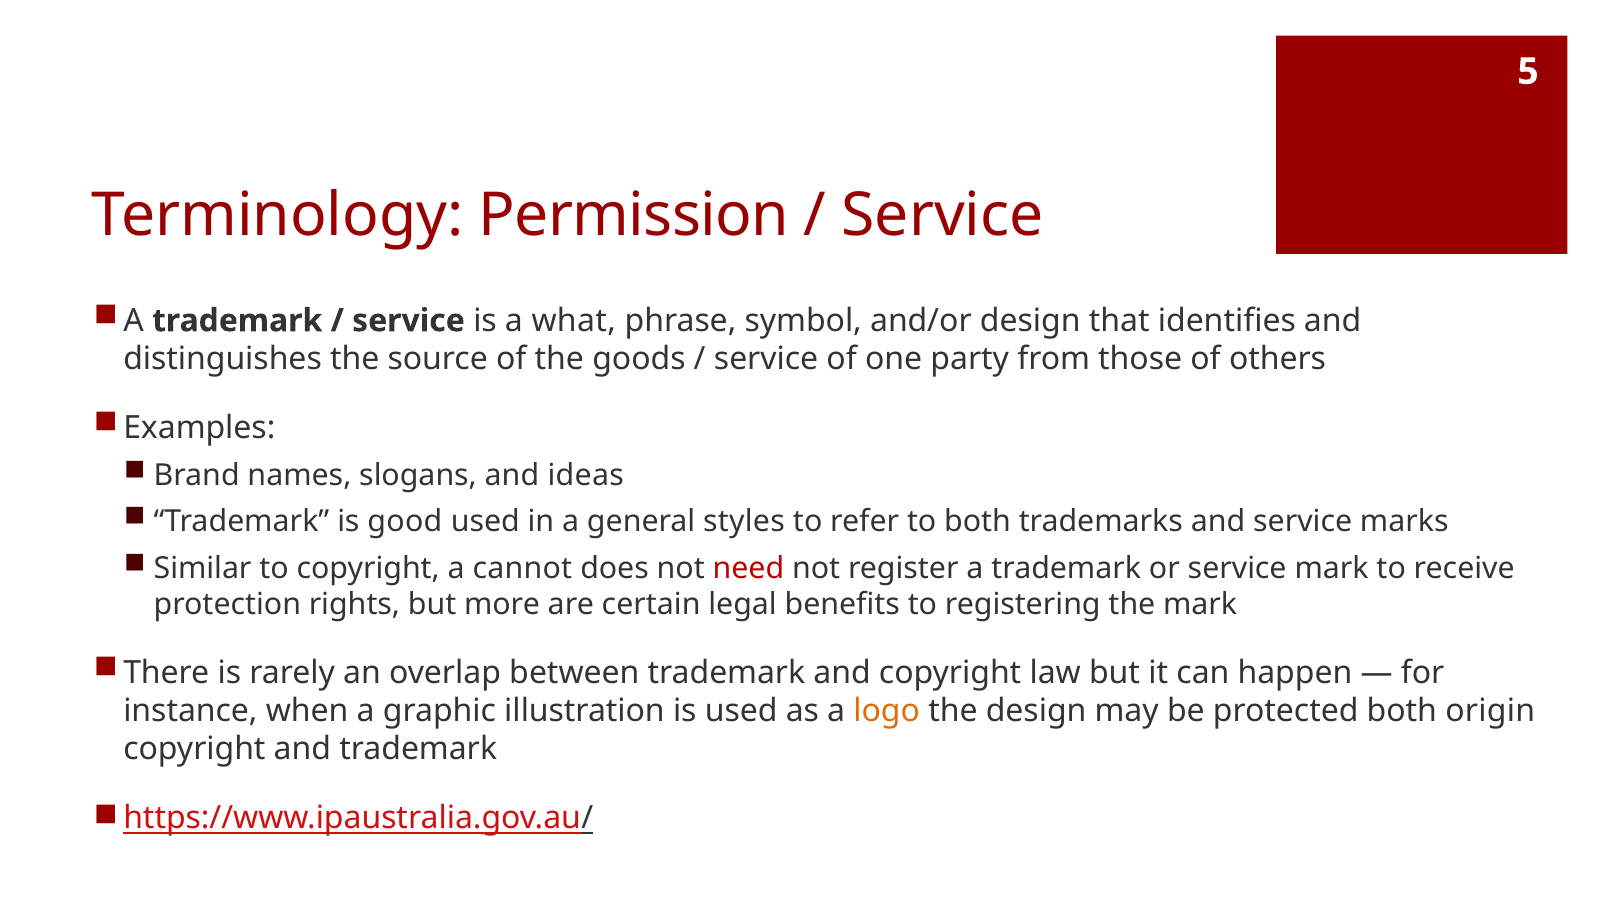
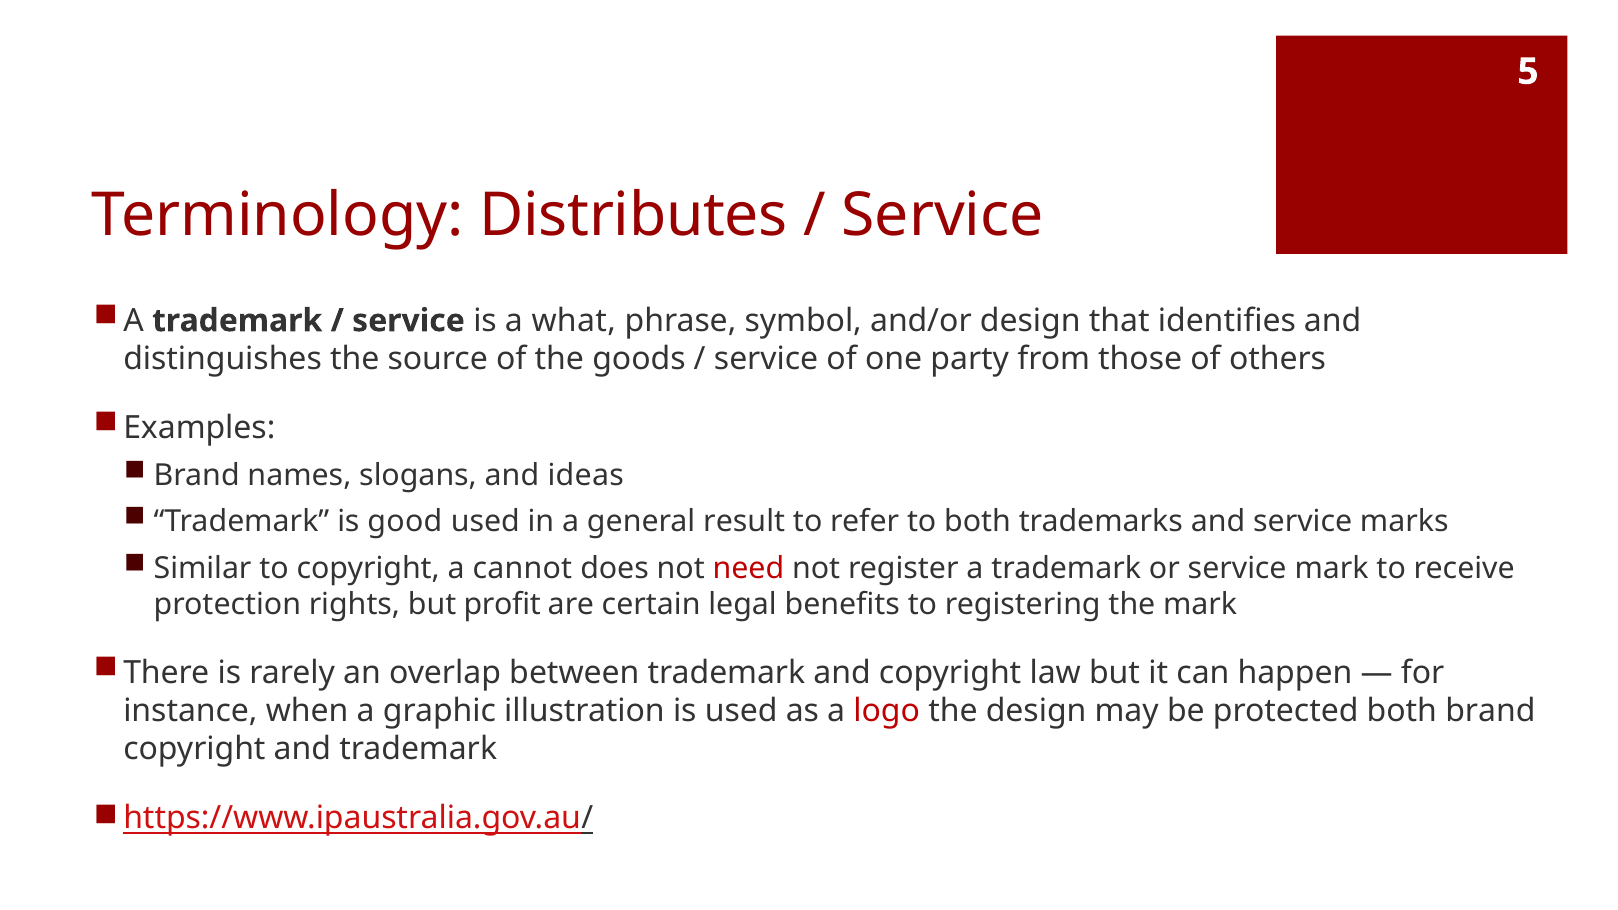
Permission: Permission -> Distributes
styles: styles -> result
more: more -> profit
logo colour: orange -> red
both origin: origin -> brand
